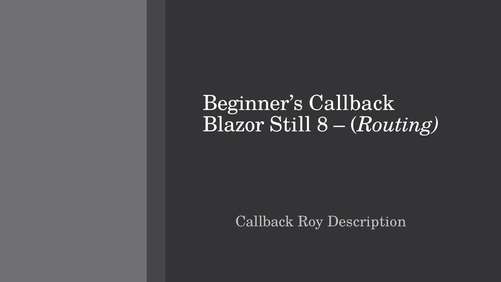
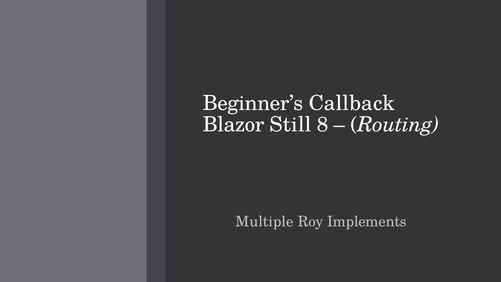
Callback at (265, 221): Callback -> Multiple
Description: Description -> Implements
